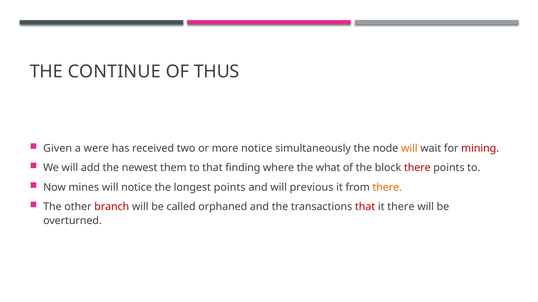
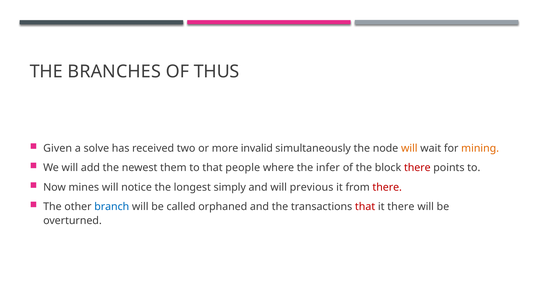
CONTINUE: CONTINUE -> BRANCHES
were: were -> solve
more notice: notice -> invalid
mining colour: red -> orange
finding: finding -> people
what: what -> infer
longest points: points -> simply
there at (387, 188) colour: orange -> red
branch colour: red -> blue
